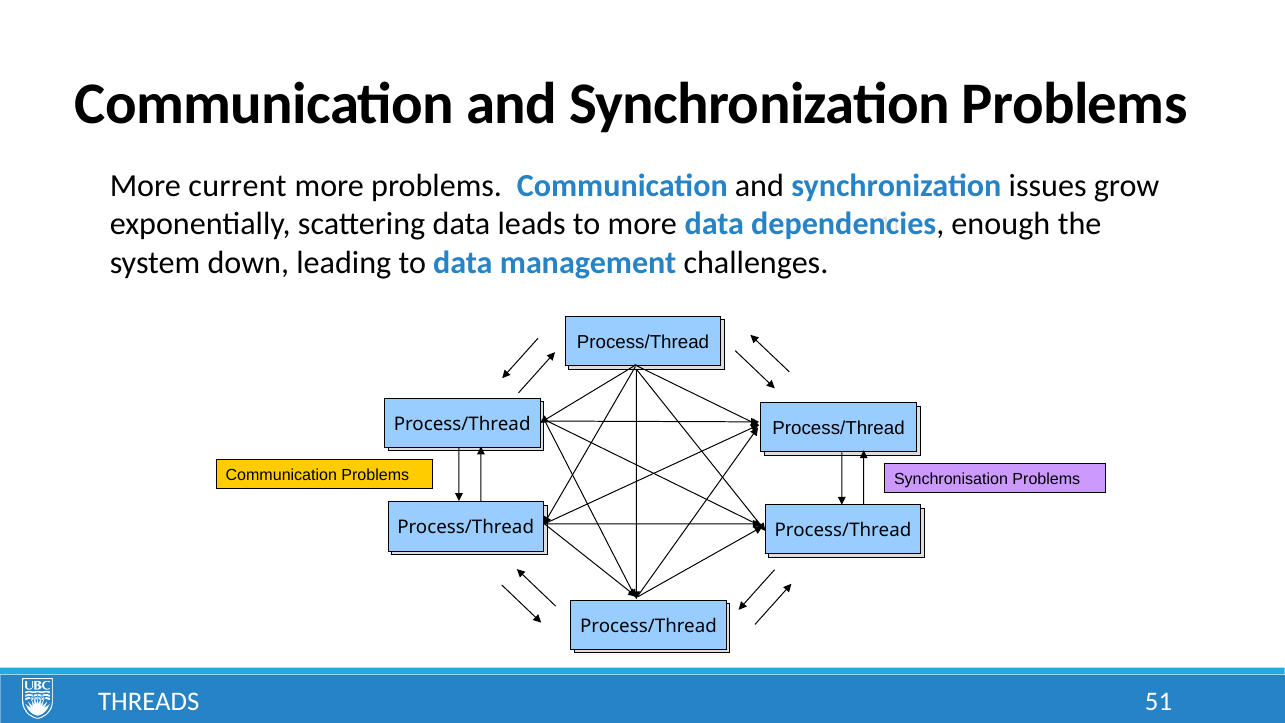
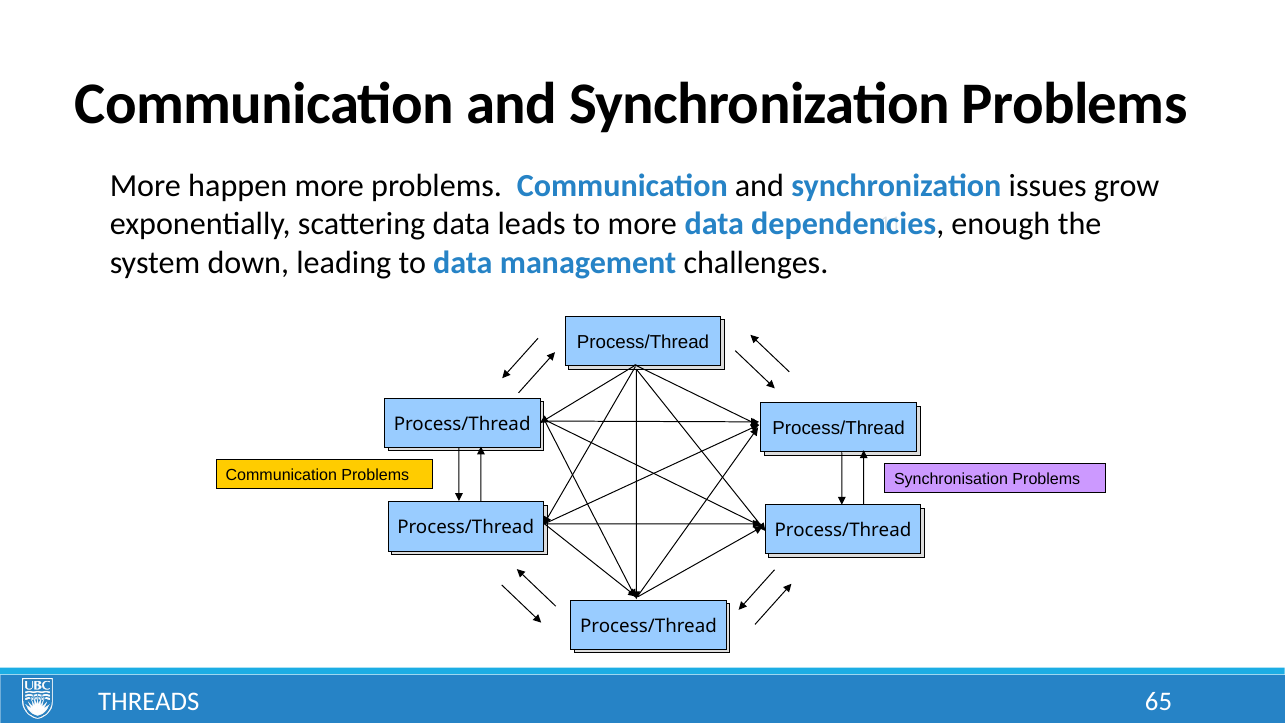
current: current -> happen
51: 51 -> 65
